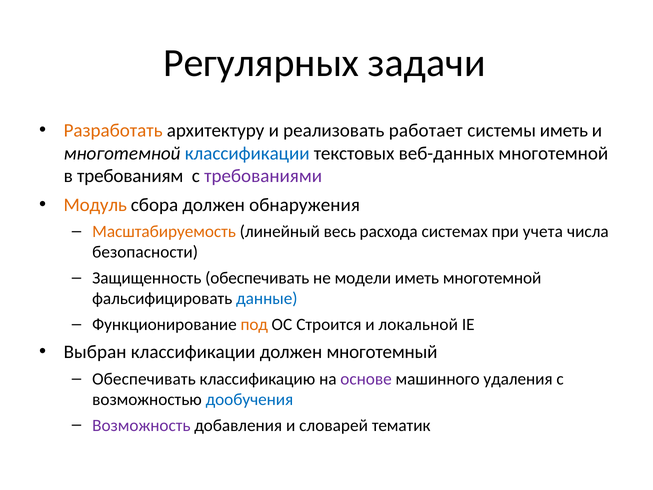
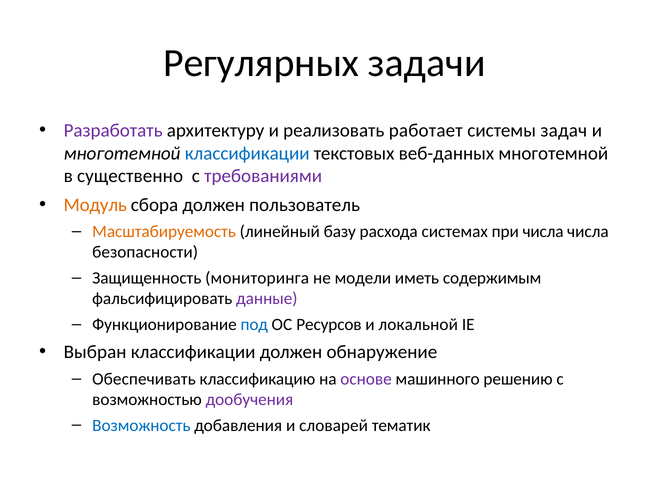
Разработать colour: orange -> purple
системы иметь: иметь -> задач
требованиям: требованиям -> существенно
обнаружения: обнаружения -> пользователь
весь: весь -> базу
при учета: учета -> числа
Защищенность обеспечивать: обеспечивать -> мониторинга
иметь многотемной: многотемной -> содержимым
данные colour: blue -> purple
под colour: orange -> blue
Строится: Строится -> Ресурсов
многотемный: многотемный -> обнаружение
удаления: удаления -> решению
дообучения colour: blue -> purple
Возможность colour: purple -> blue
